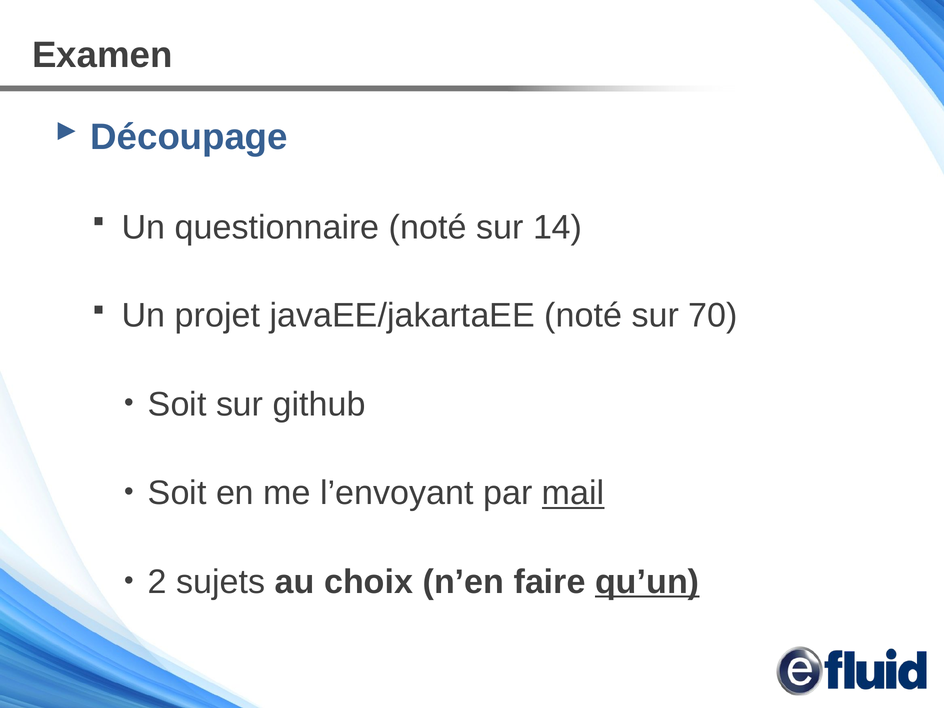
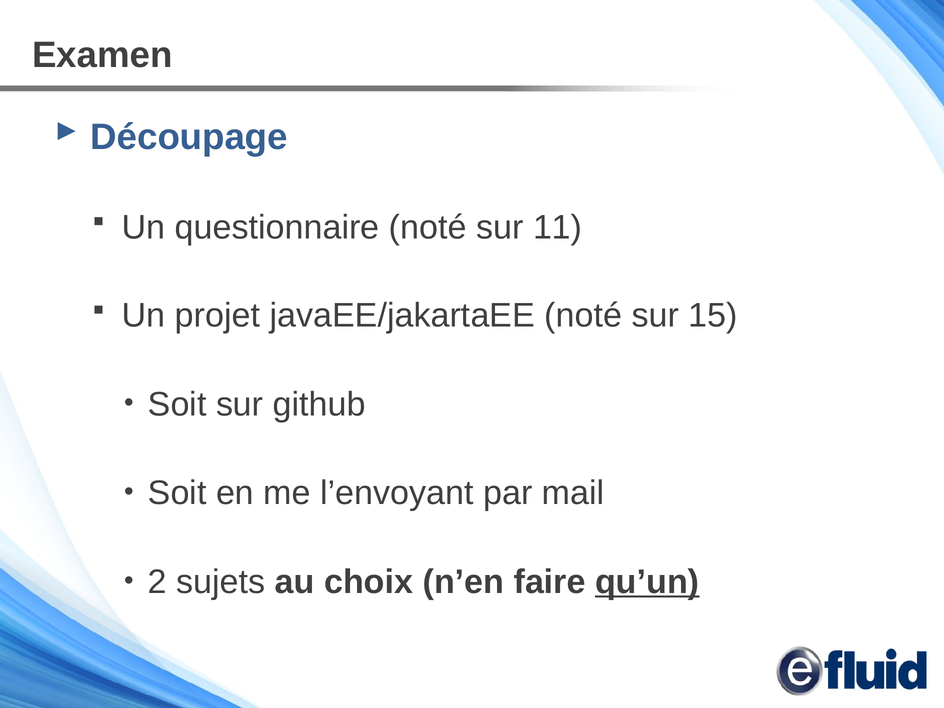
14: 14 -> 11
70: 70 -> 15
mail underline: present -> none
